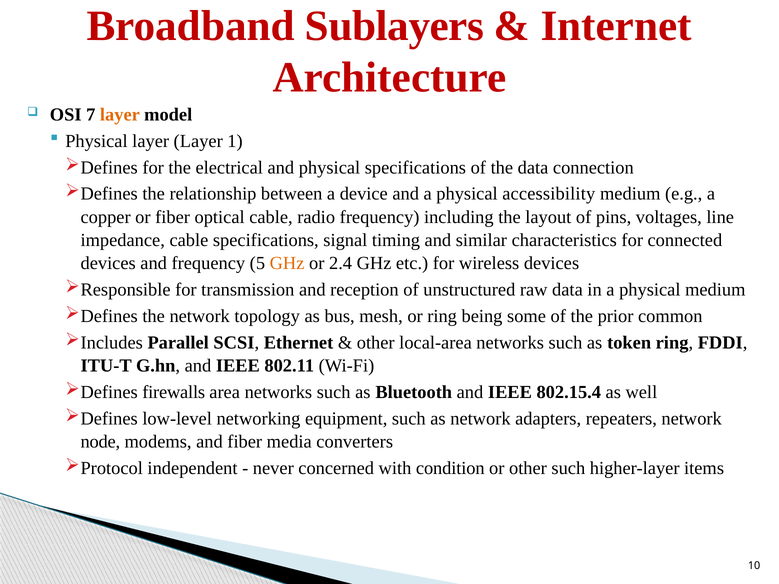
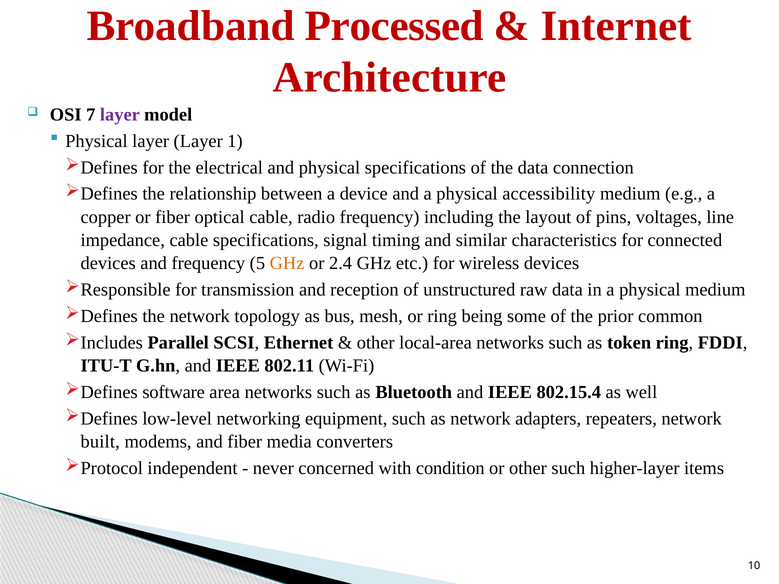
Sublayers: Sublayers -> Processed
layer at (120, 115) colour: orange -> purple
firewalls: firewalls -> software
node: node -> built
